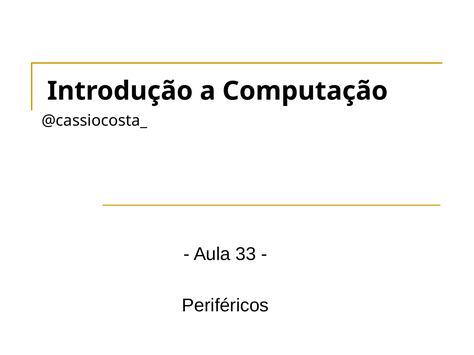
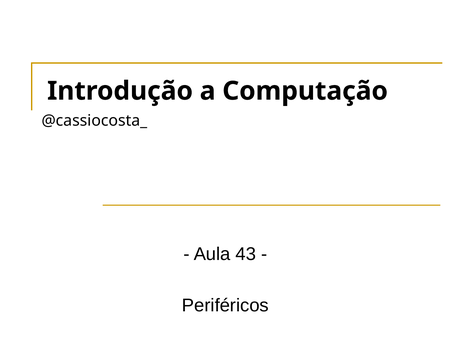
33: 33 -> 43
